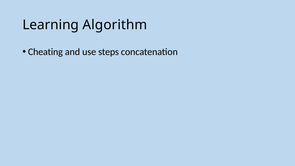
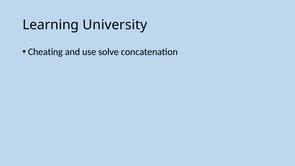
Algorithm: Algorithm -> University
steps: steps -> solve
